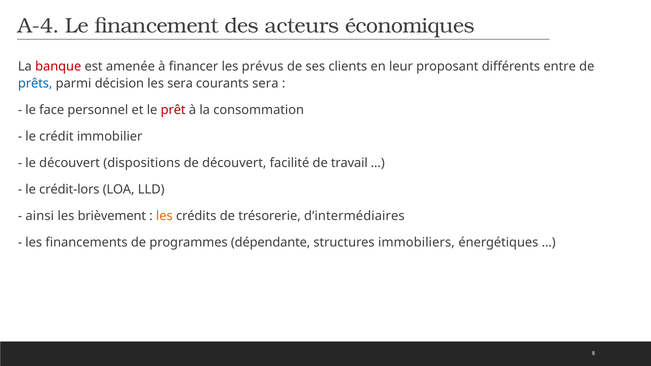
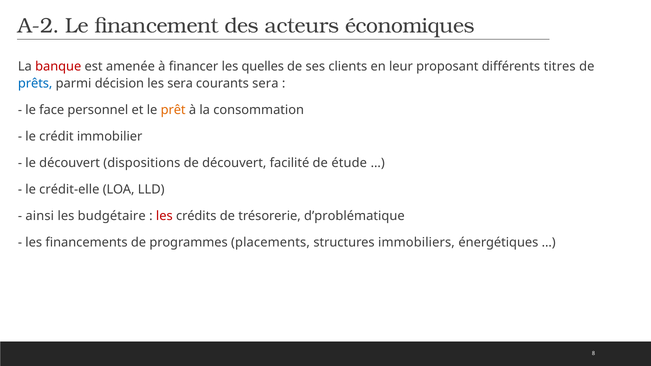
A-4: A-4 -> A-2
prévus: prévus -> quelles
entre: entre -> titres
prêt colour: red -> orange
travail: travail -> étude
crédit-lors: crédit-lors -> crédit-elle
brièvement: brièvement -> budgétaire
les at (164, 216) colour: orange -> red
d’intermédiaires: d’intermédiaires -> d’problématique
dépendante: dépendante -> placements
